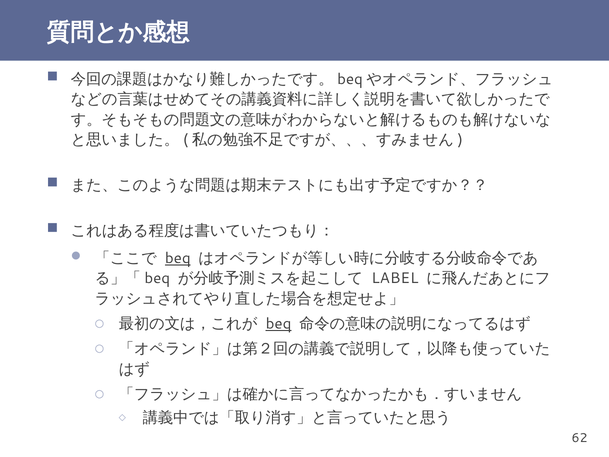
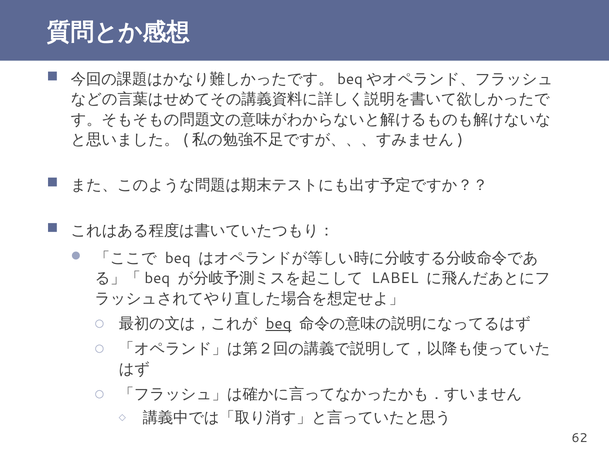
beq at (178, 258) underline: present -> none
